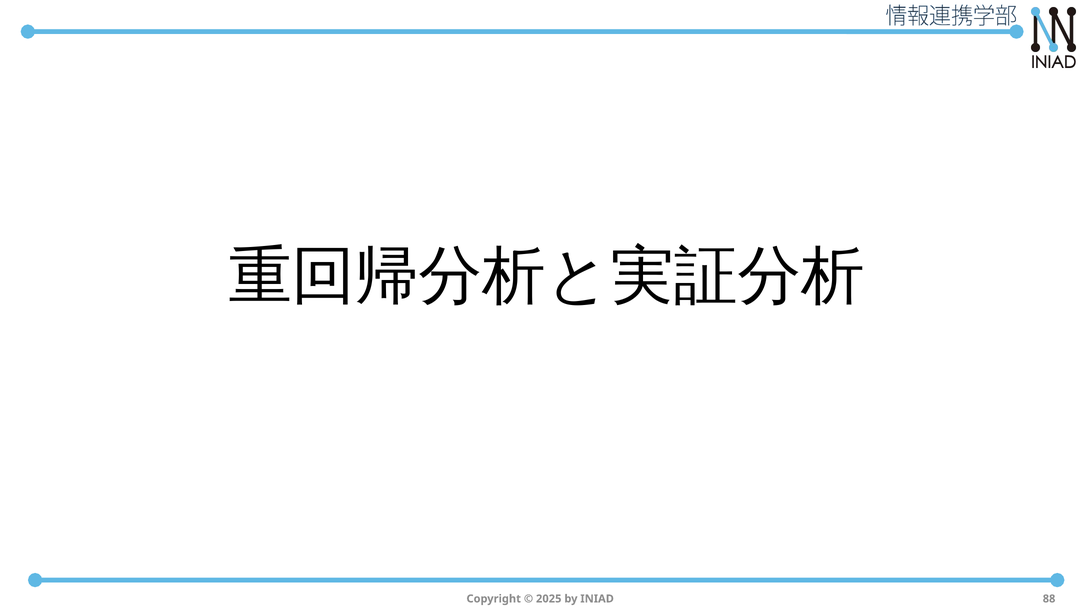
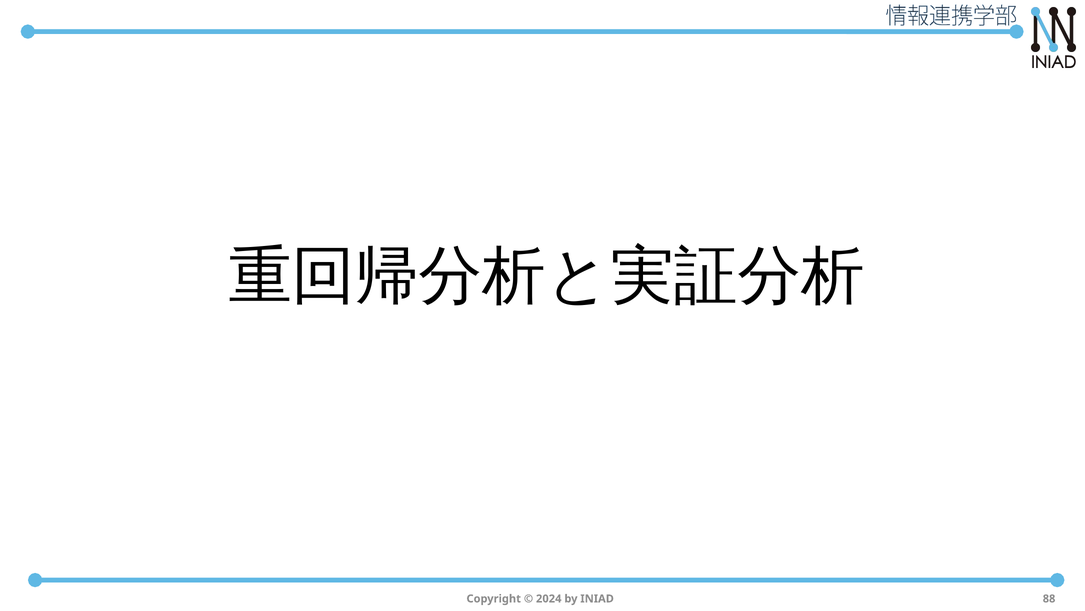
2025: 2025 -> 2024
